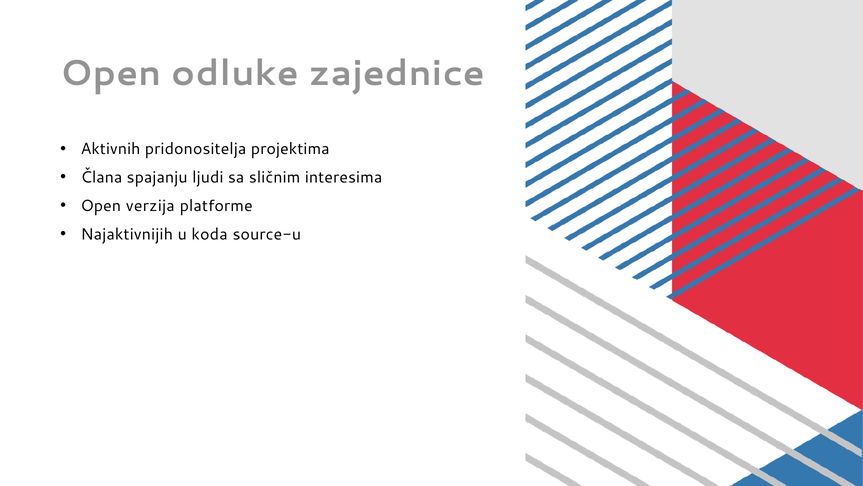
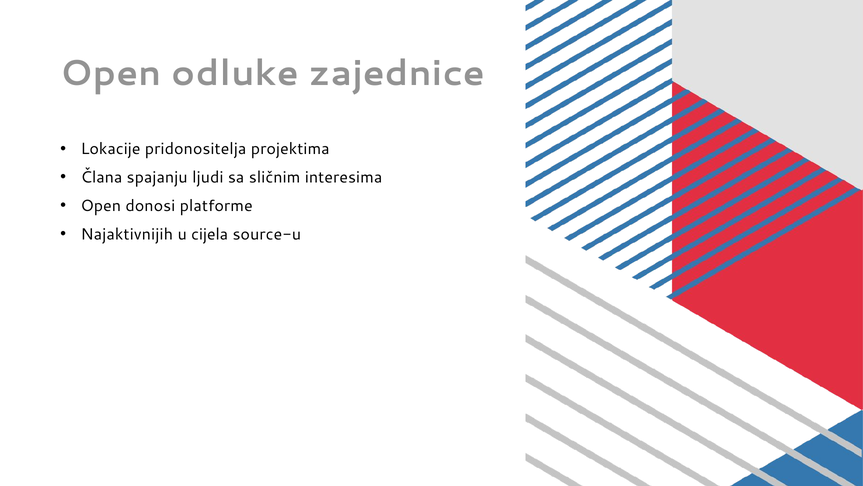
Aktivnih: Aktivnih -> Lokacije
verzija: verzija -> donosi
koda: koda -> cijela
